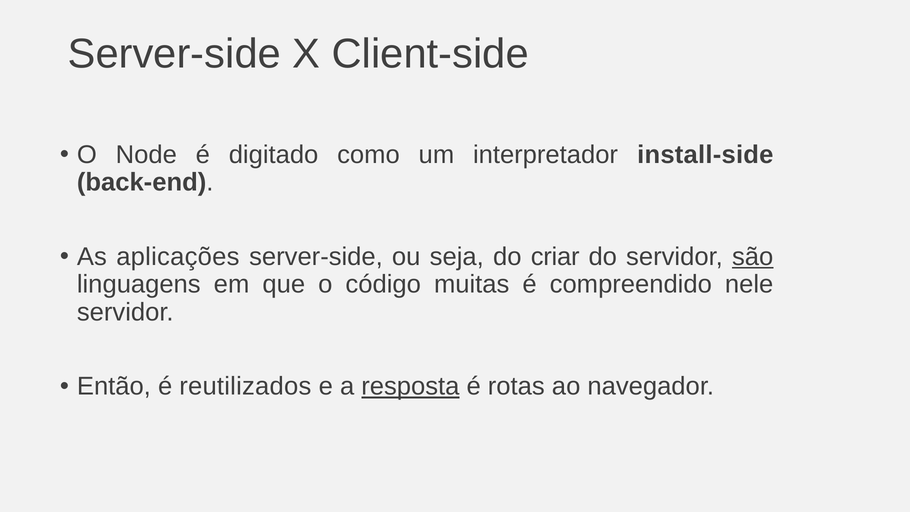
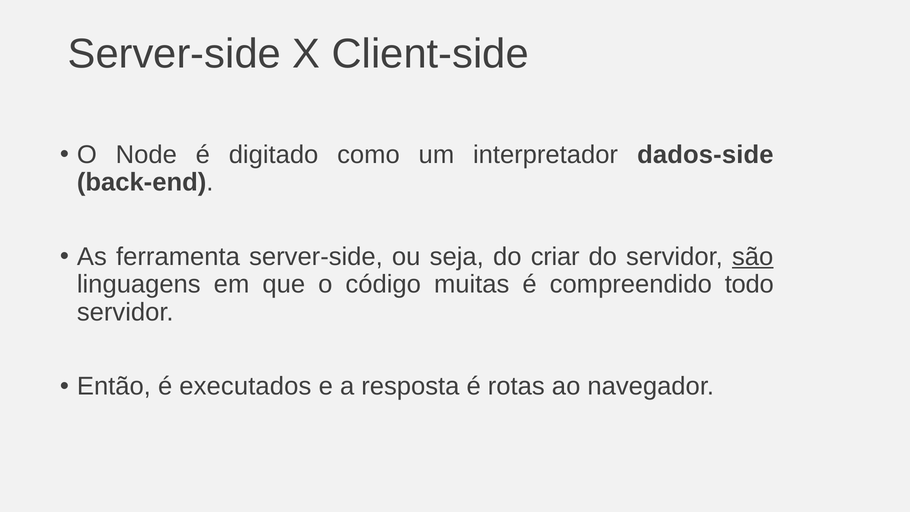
install-side: install-side -> dados-side
aplicações: aplicações -> ferramenta
nele: nele -> todo
reutilizados: reutilizados -> executados
resposta underline: present -> none
